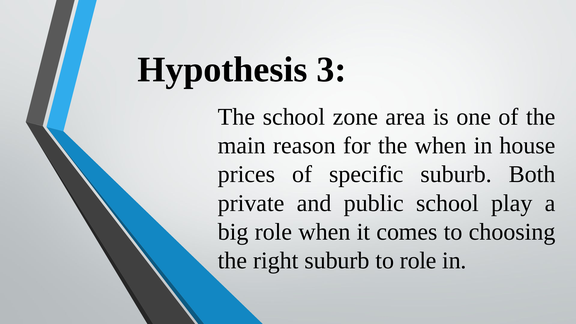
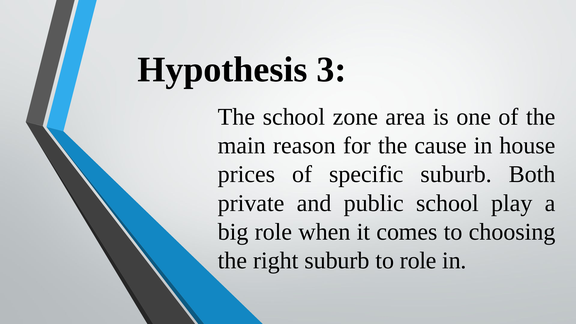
the when: when -> cause
